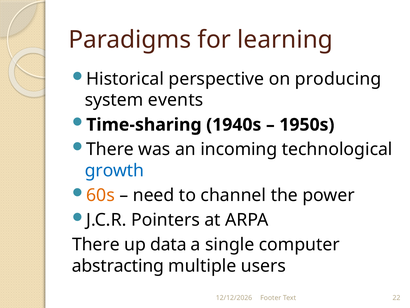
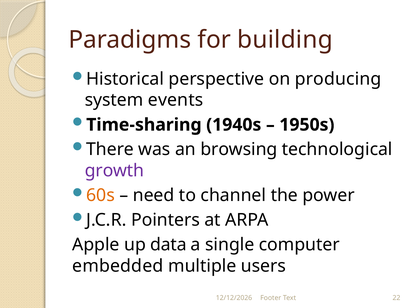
learning: learning -> building
incoming: incoming -> browsing
growth colour: blue -> purple
There at (96, 244): There -> Apple
abstracting: abstracting -> embedded
